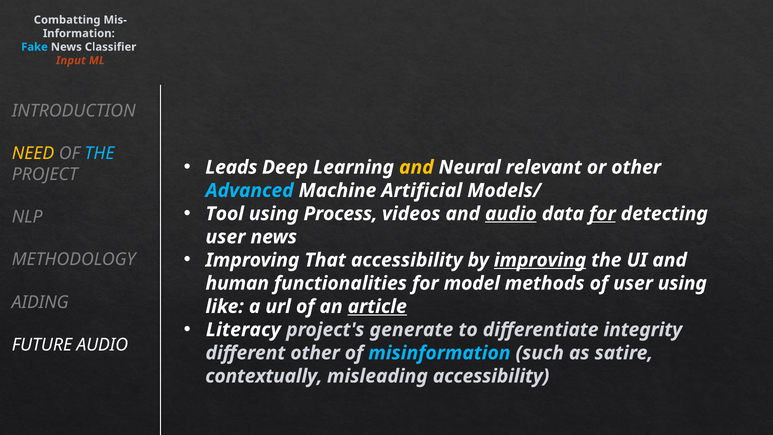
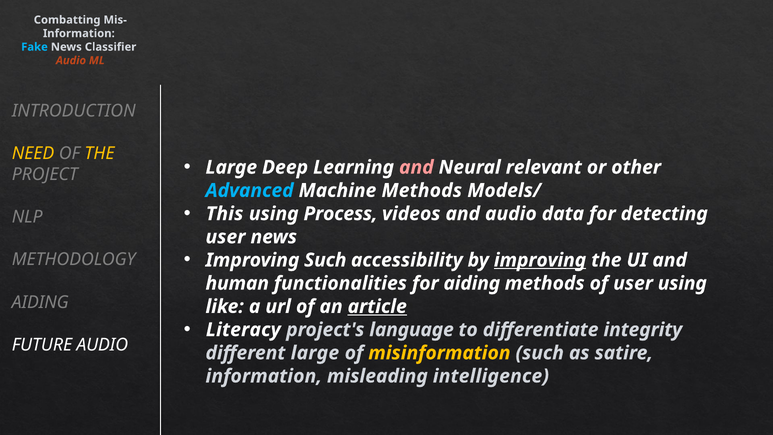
Input at (71, 60): Input -> Audio
THE at (100, 153) colour: light blue -> yellow
Leads at (231, 167): Leads -> Large
and at (416, 167) colour: yellow -> pink
Machine Artificial: Artificial -> Methods
Tool: Tool -> This
audio at (511, 214) underline: present -> none
for at (602, 214) underline: present -> none
Improving That: That -> Such
for model: model -> aiding
generate: generate -> language
different other: other -> large
misinformation colour: light blue -> yellow
contextually at (264, 376): contextually -> information
misleading accessibility: accessibility -> intelligence
